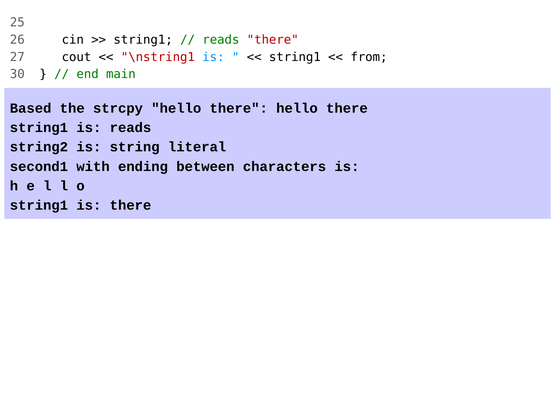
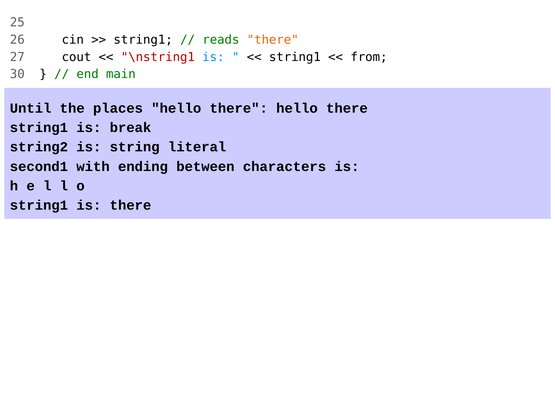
there at (273, 40) colour: red -> orange
Based: Based -> Until
strcpy: strcpy -> places
is reads: reads -> break
